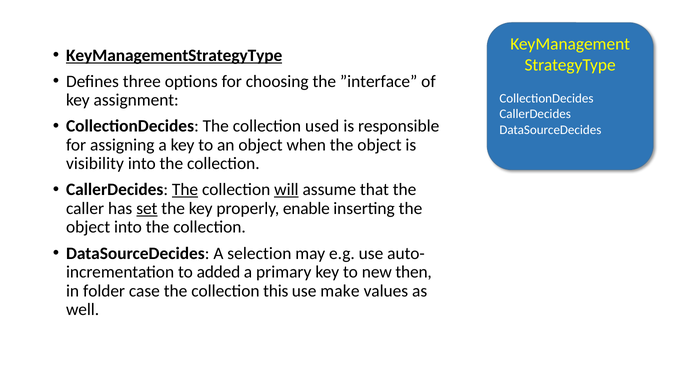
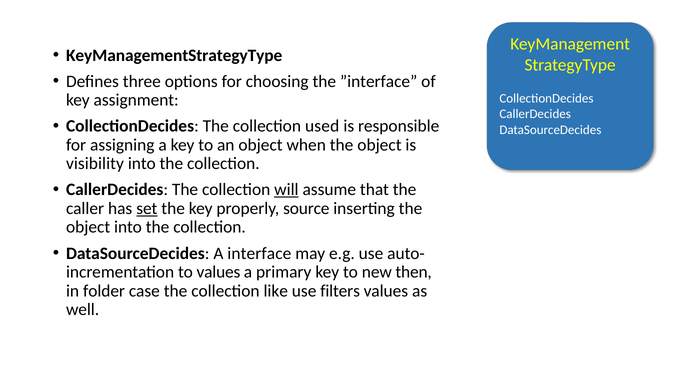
KeyManagementStrategyType underline: present -> none
The at (185, 190) underline: present -> none
enable: enable -> source
selection: selection -> interface
to added: added -> values
this: this -> like
make: make -> filters
